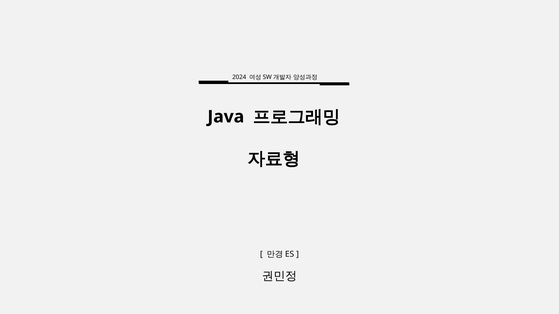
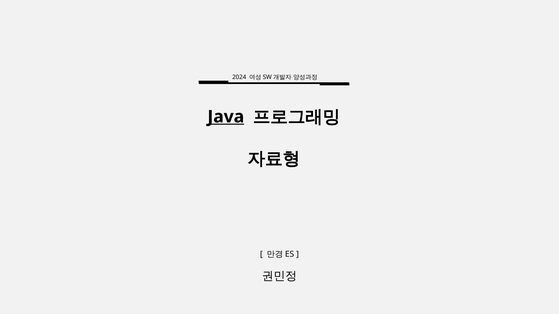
Java underline: none -> present
